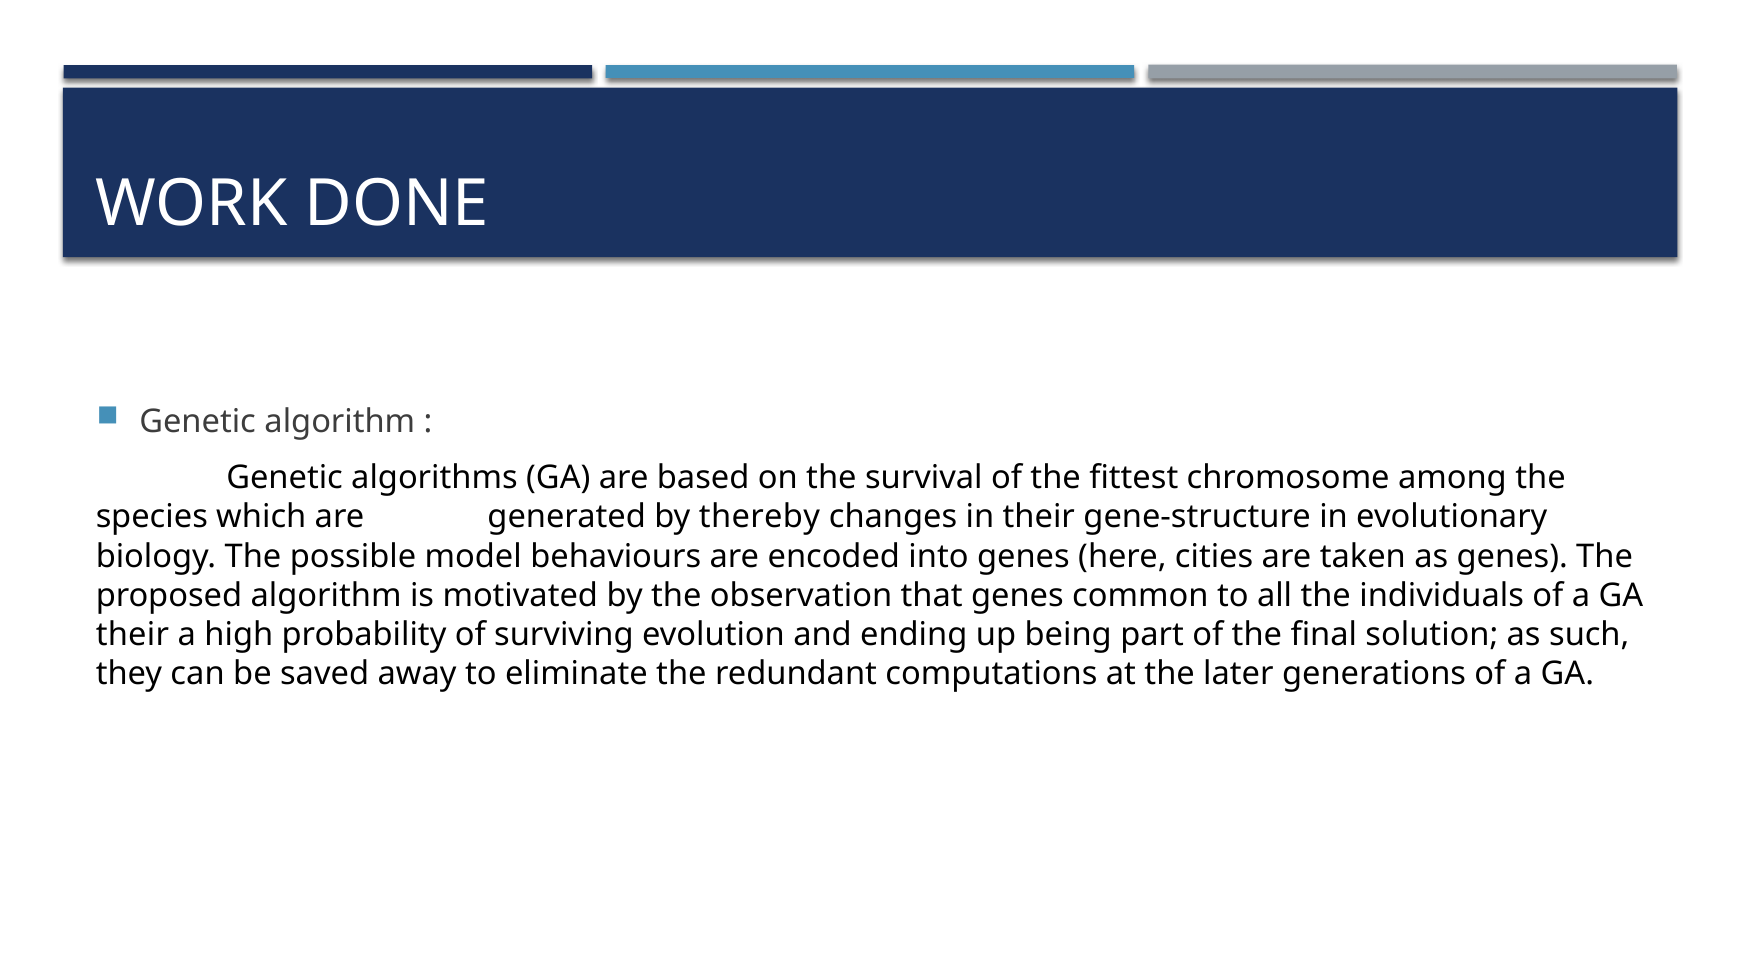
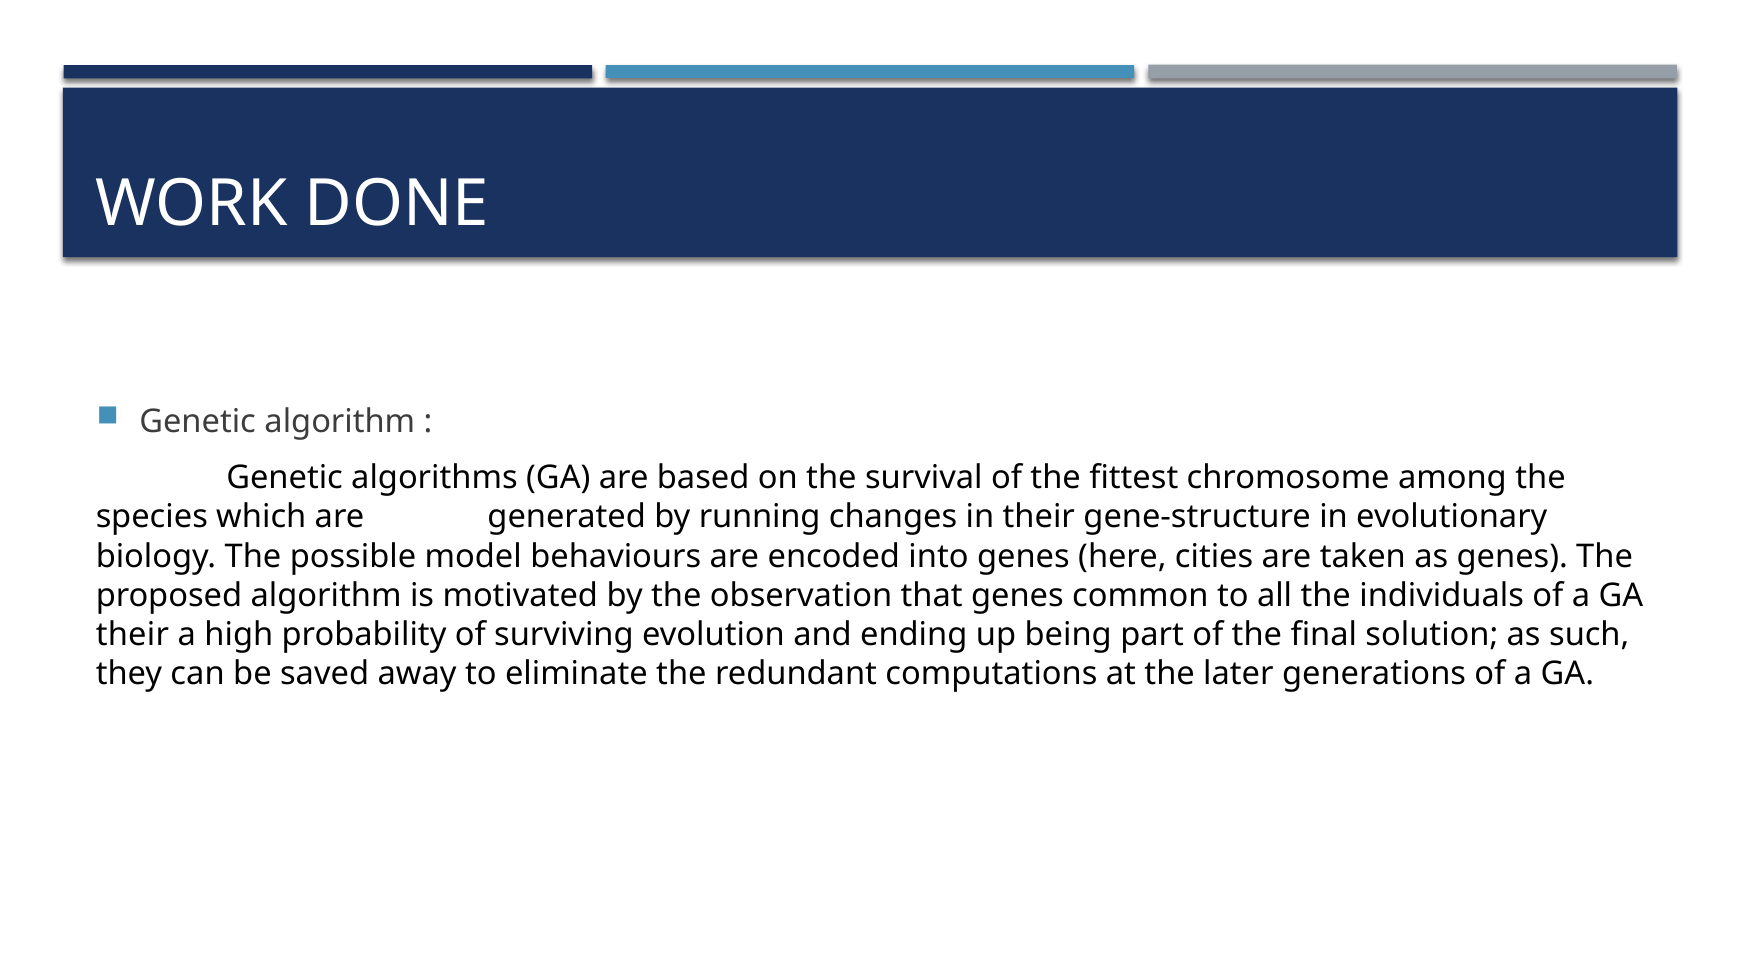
thereby: thereby -> running
